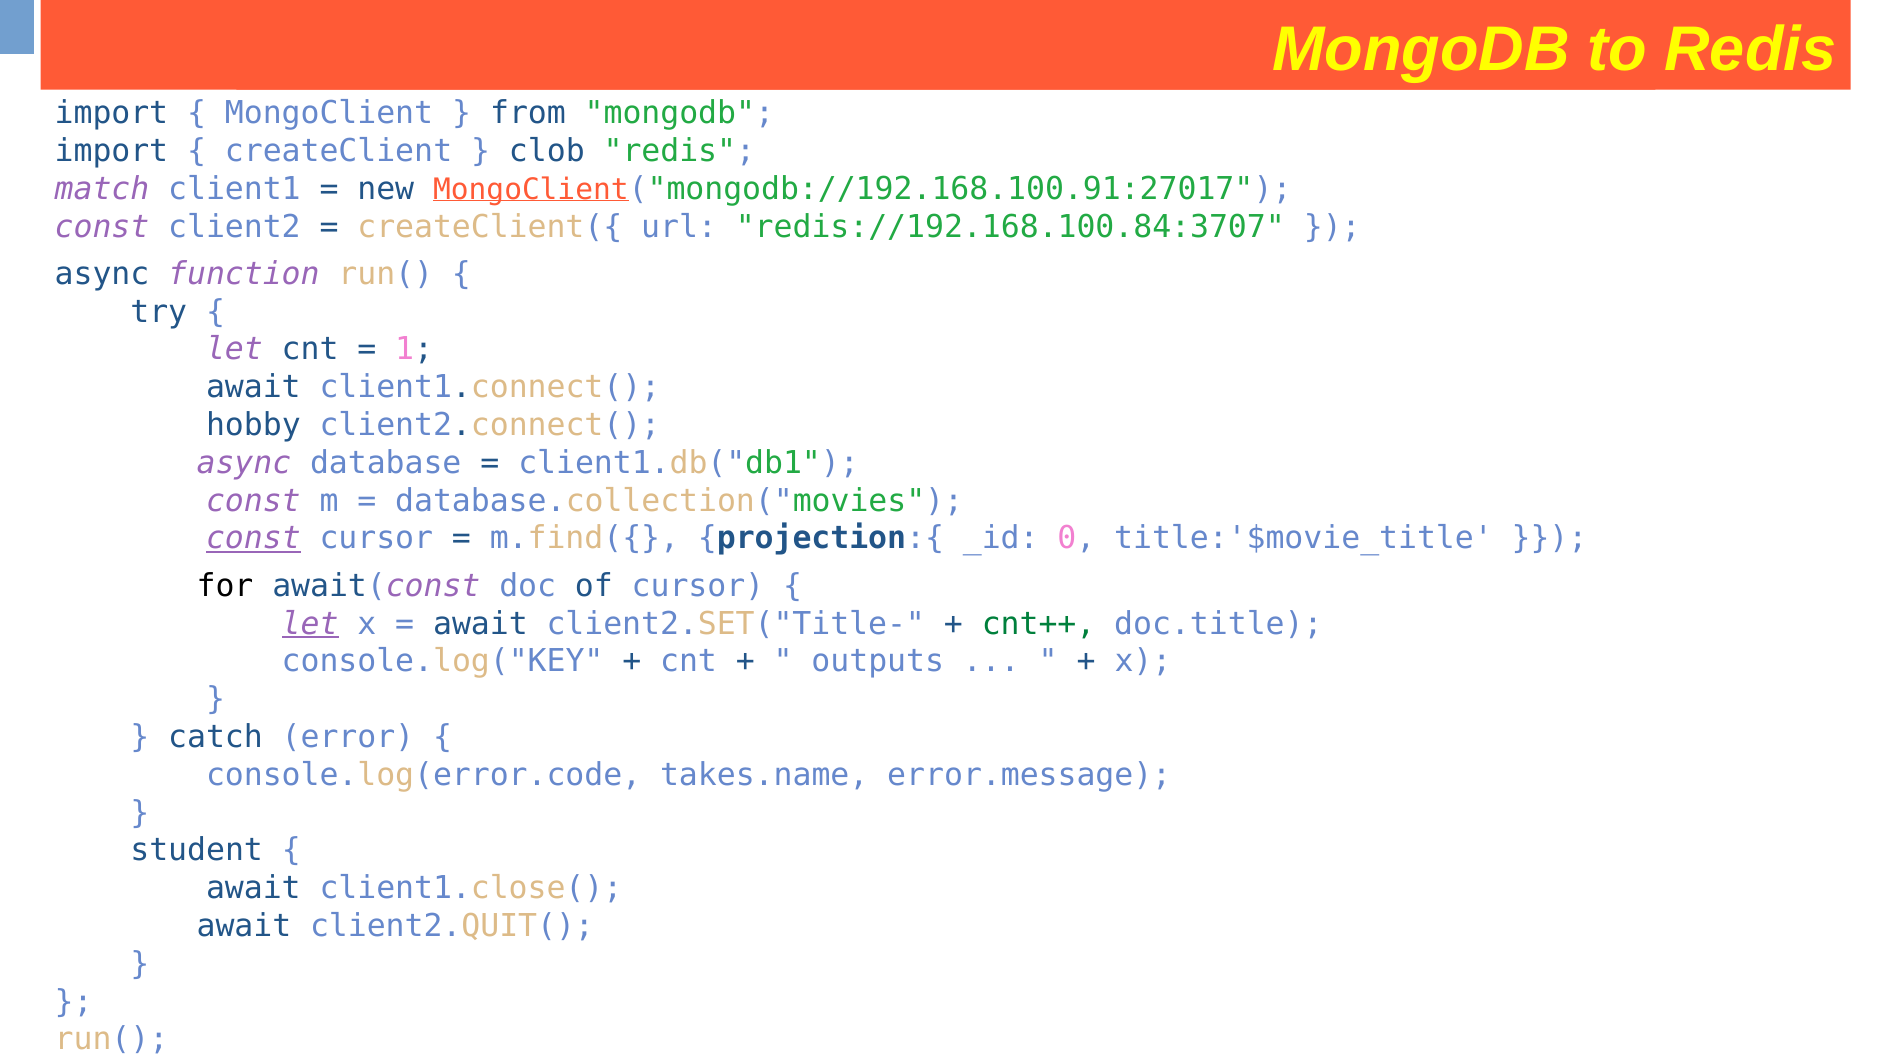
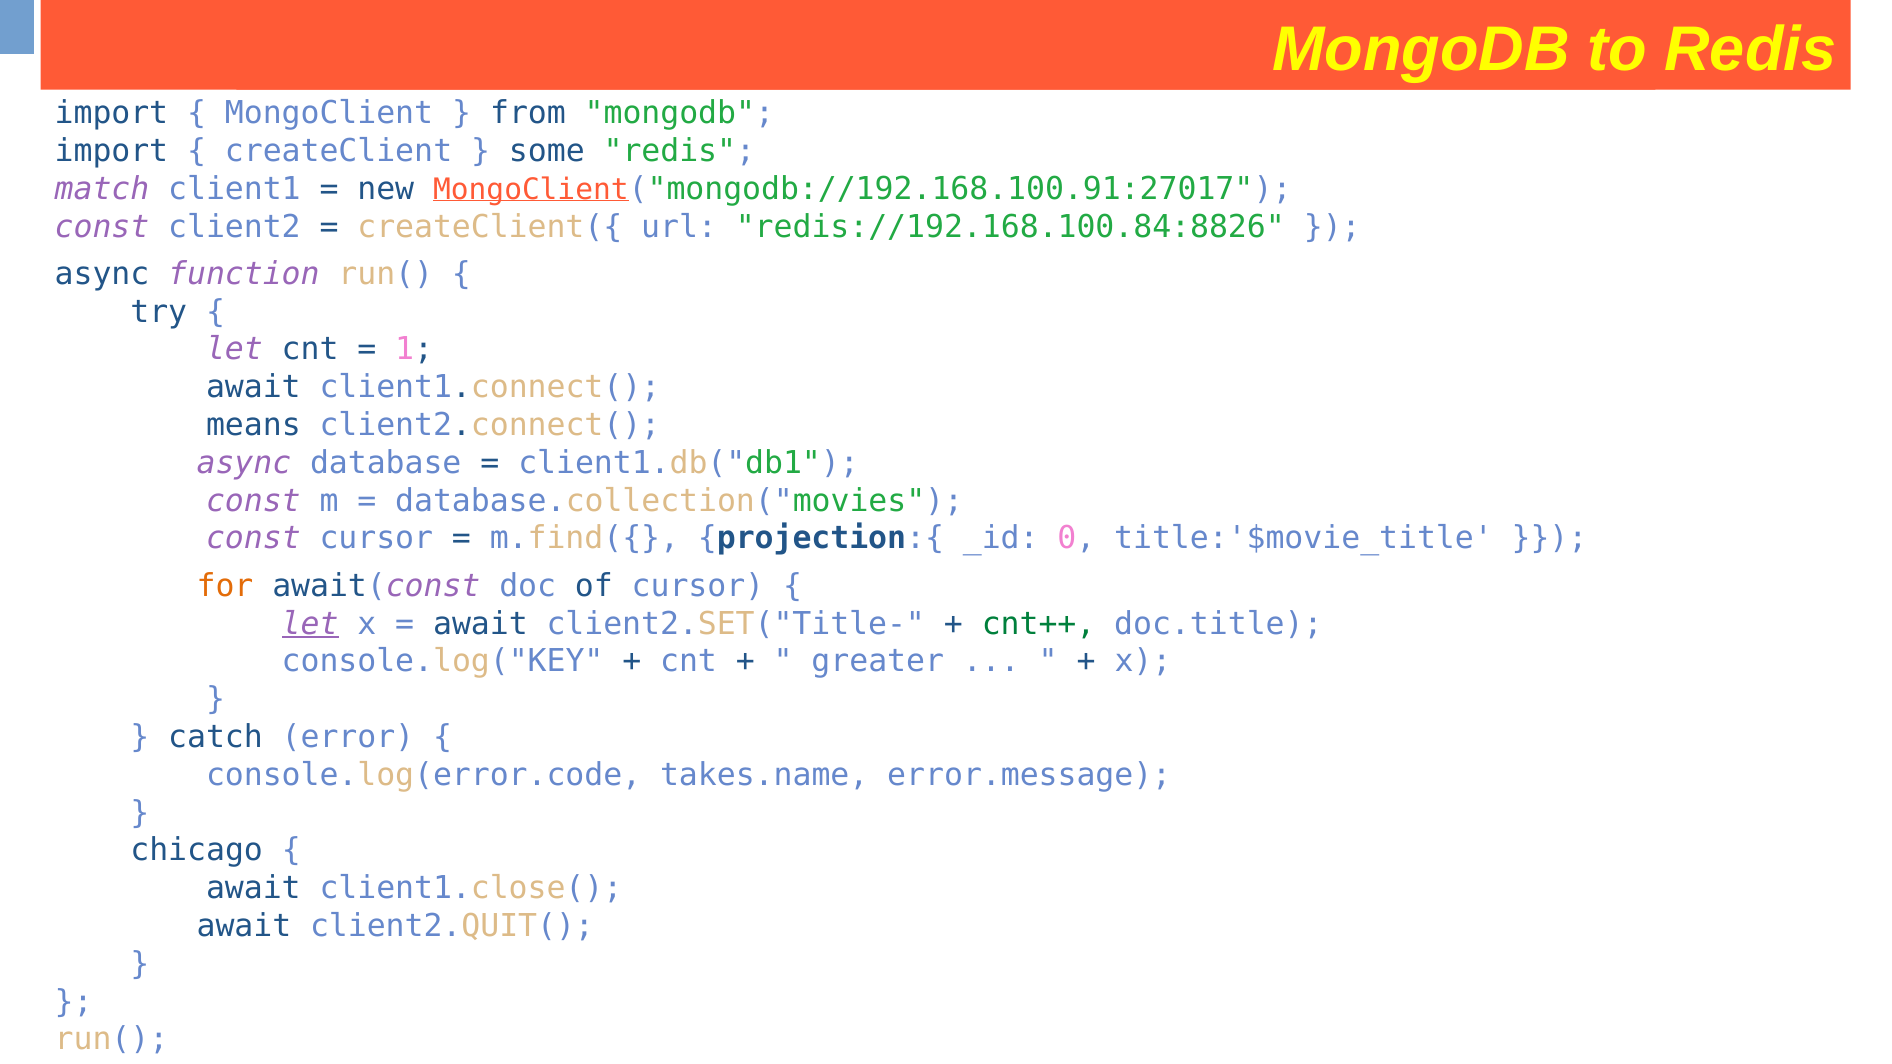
clob at (547, 151): clob -> some
redis://192.168.100.84:3707: redis://192.168.100.84:3707 -> redis://192.168.100.84:8826
hobby: hobby -> means
const at (253, 539) underline: present -> none
for colour: black -> orange
outputs: outputs -> greater
student: student -> chicago
